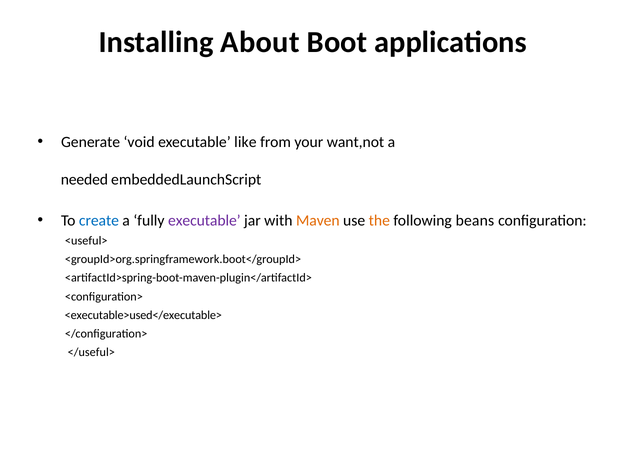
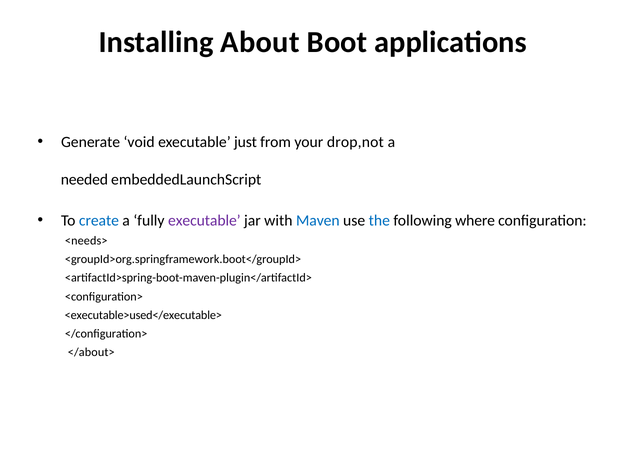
like: like -> just
want,not: want,not -> drop,not
Maven colour: orange -> blue
the colour: orange -> blue
beans: beans -> where
<useful>: <useful> -> <needs>
</useful>: </useful> -> </about>
